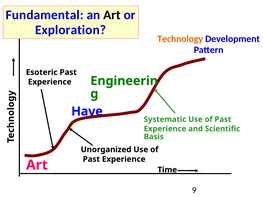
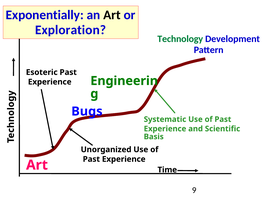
Fundamental: Fundamental -> Exponentially
Technology colour: orange -> green
Have: Have -> Bugs
